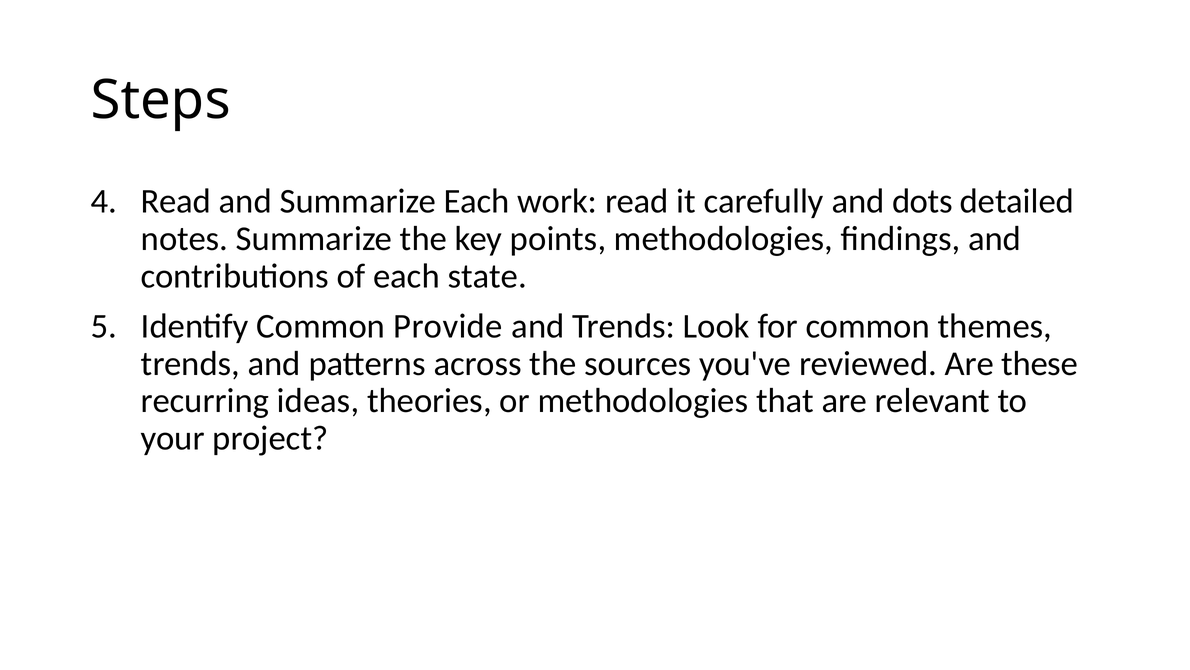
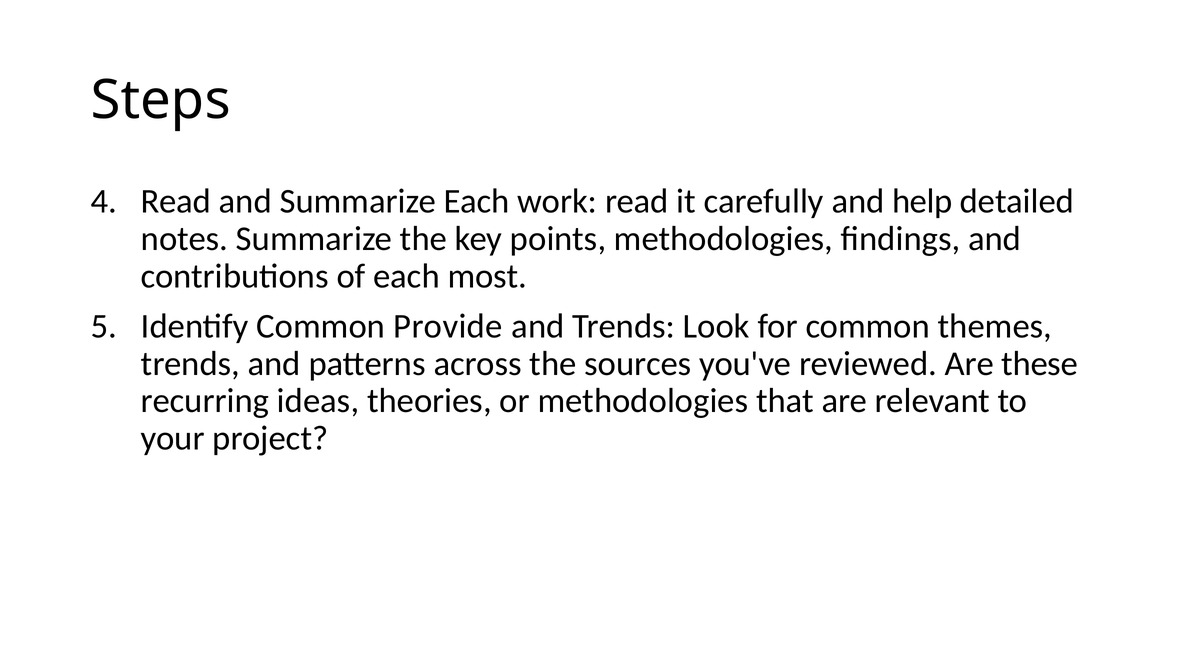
dots: dots -> help
state: state -> most
